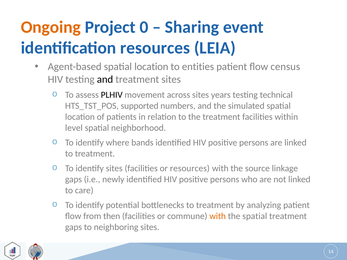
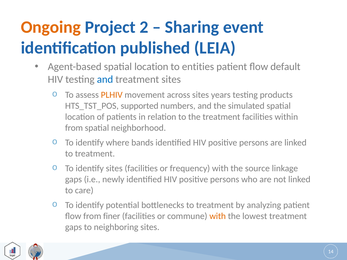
0: 0 -> 2
identification resources: resources -> published
census: census -> default
and at (105, 79) colour: black -> blue
PLHIV colour: black -> orange
technical: technical -> products
level at (74, 128): level -> from
or resources: resources -> frequency
then: then -> finer
the spatial: spatial -> lowest
